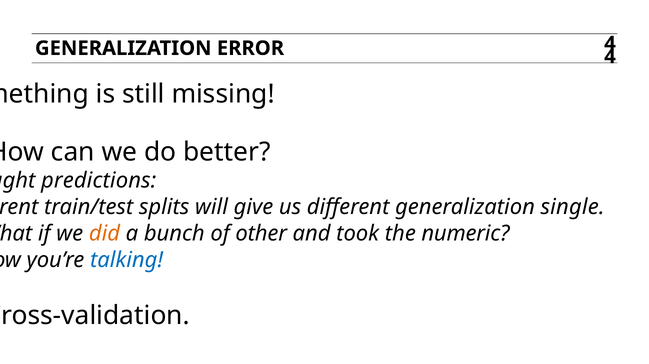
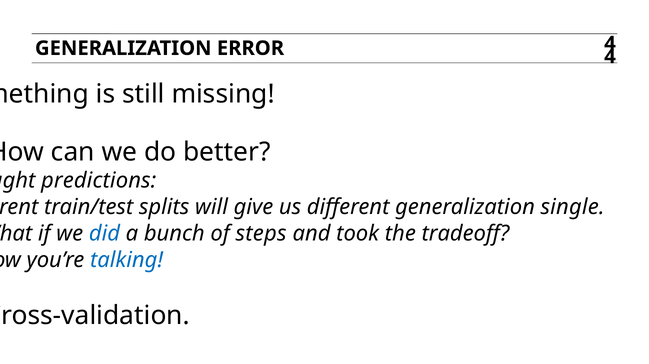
did colour: orange -> blue
other: other -> steps
numeric: numeric -> tradeoff
